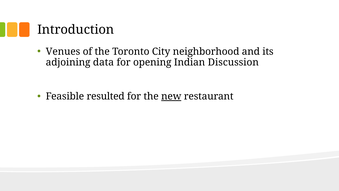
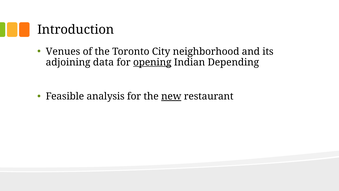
opening underline: none -> present
Discussion: Discussion -> Depending
resulted: resulted -> analysis
